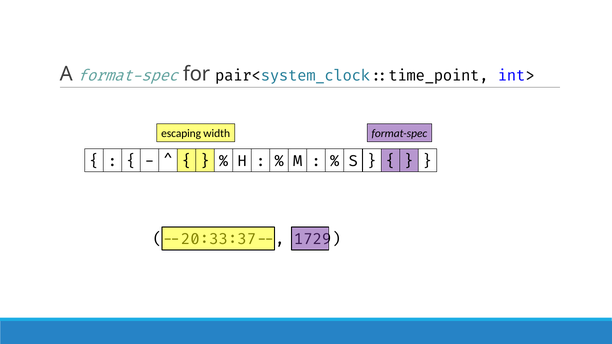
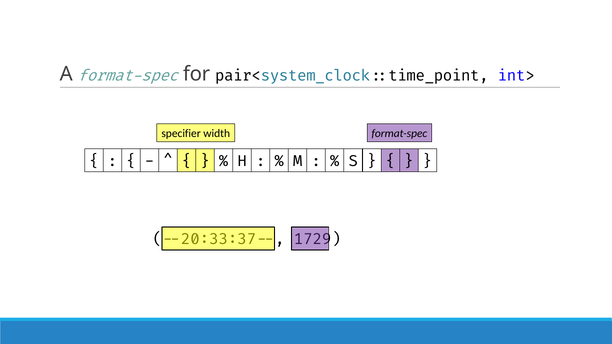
escaping: escaping -> specifier
